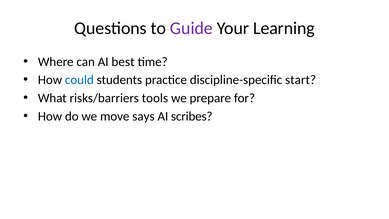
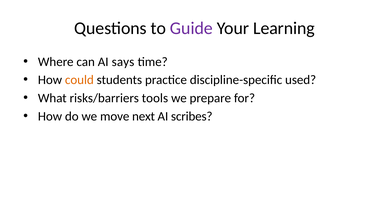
best: best -> says
could colour: blue -> orange
start: start -> used
says: says -> next
